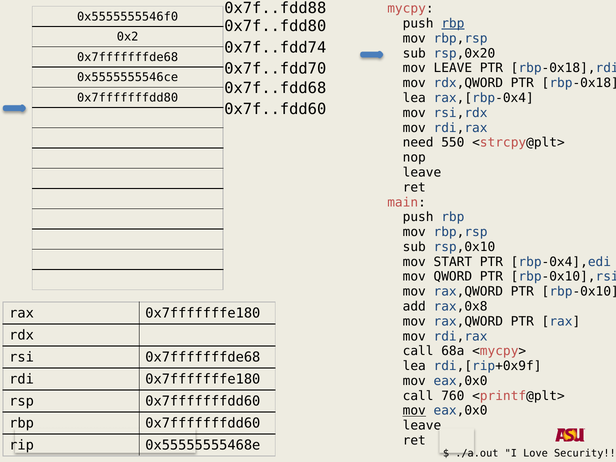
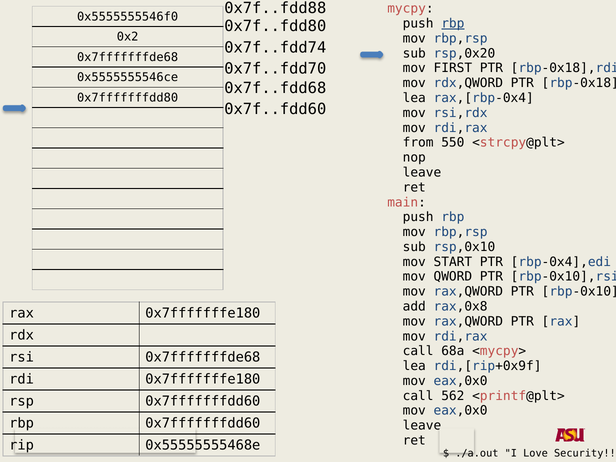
mov LEAVE: LEAVE -> FIRST
need: need -> from
760: 760 -> 562
mov at (414, 411) underline: present -> none
